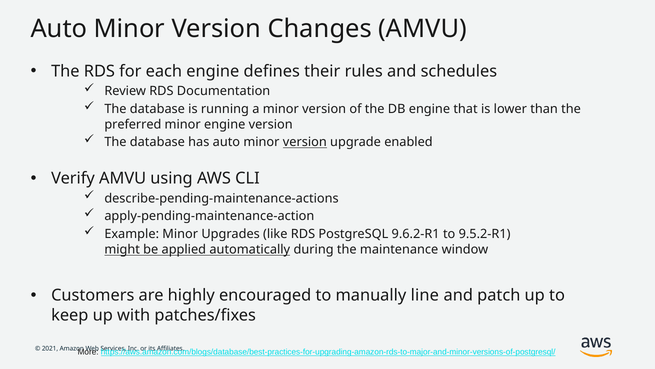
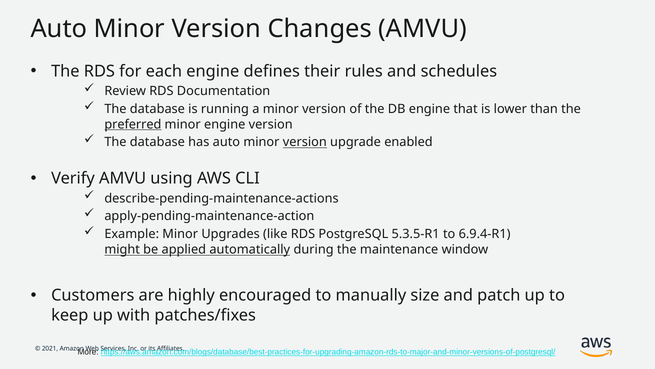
preferred underline: none -> present
9.6.2-R1: 9.6.2-R1 -> 5.3.5-R1
9.5.2-R1: 9.5.2-R1 -> 6.9.4-R1
line: line -> size
